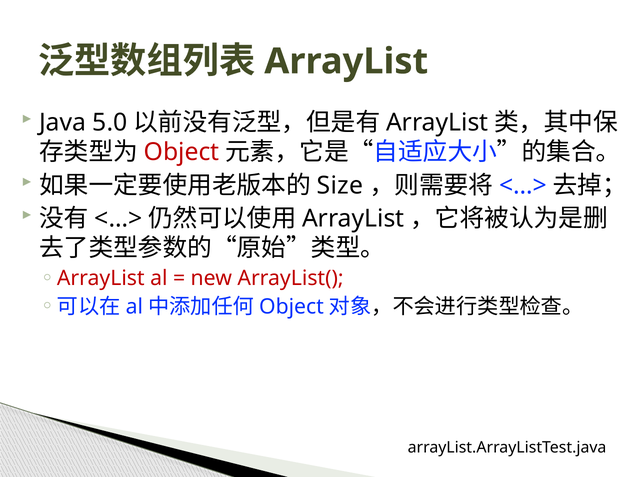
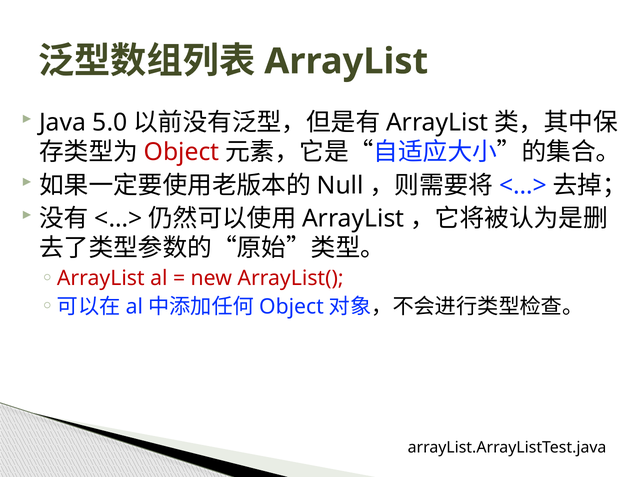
Size: Size -> Null
